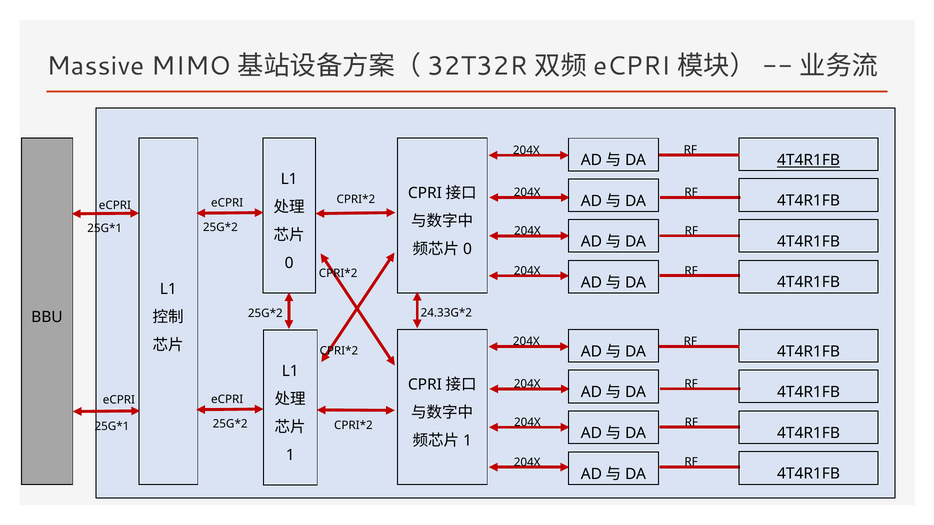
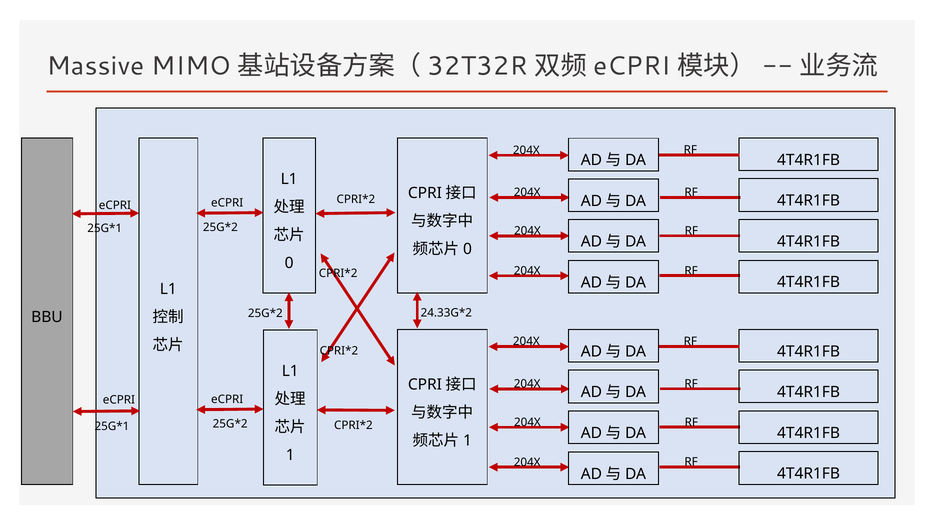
4T4R1FB at (809, 160) underline: present -> none
